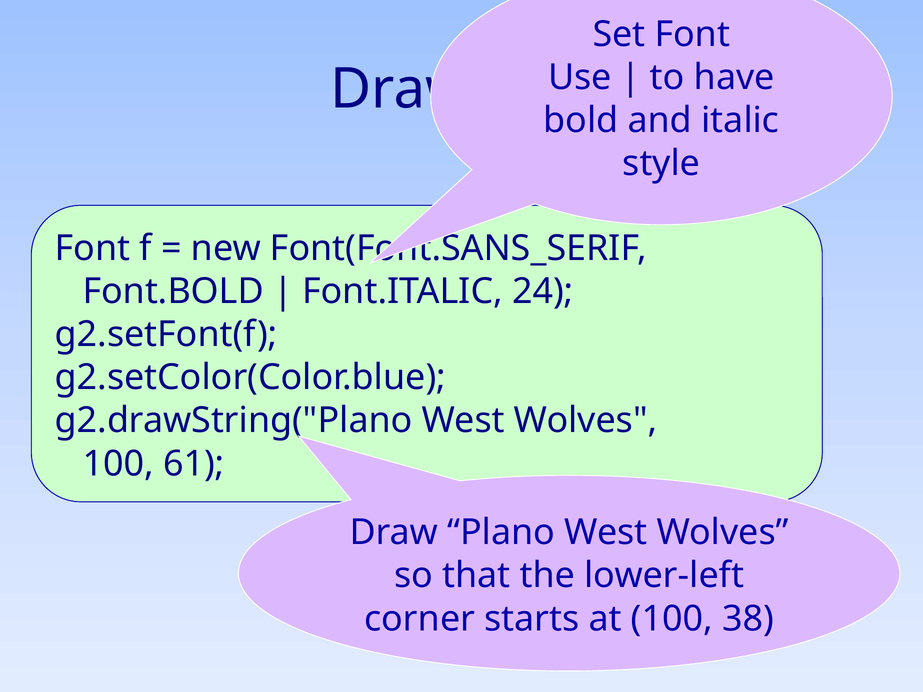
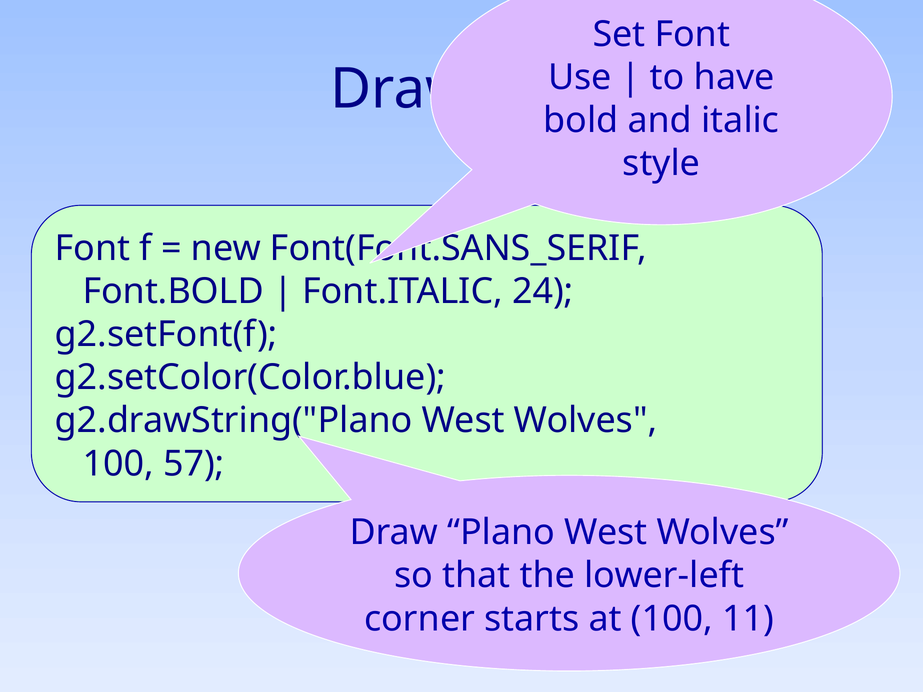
61: 61 -> 57
38: 38 -> 11
